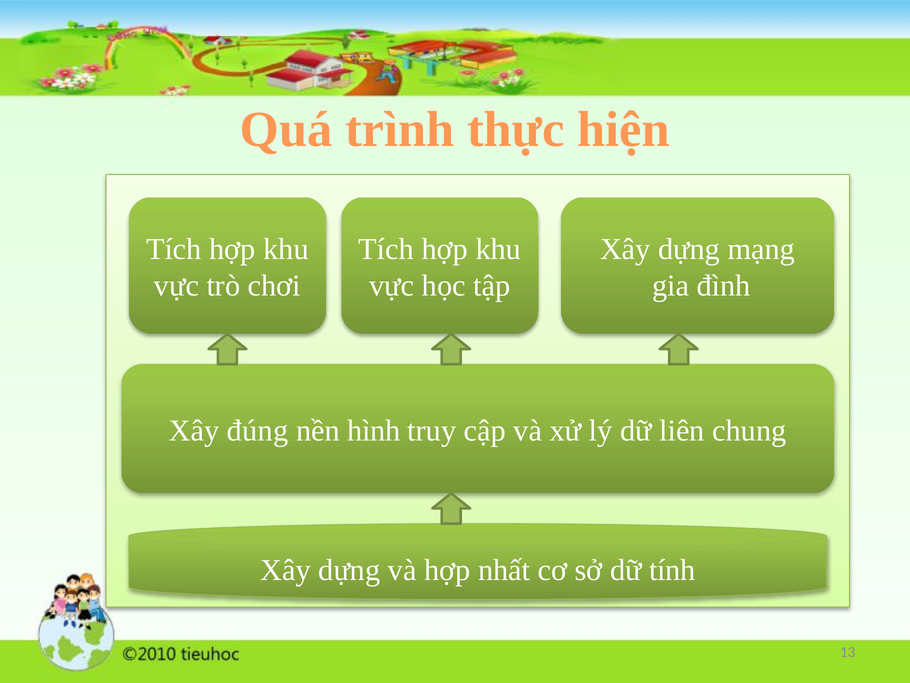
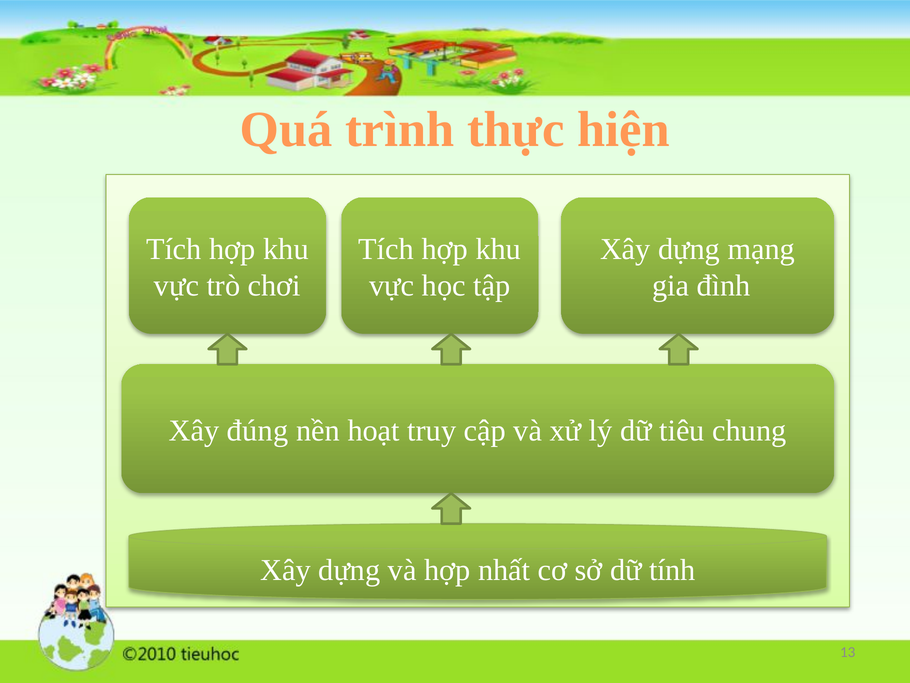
hình: hình -> hoạt
liên: liên -> tiêu
